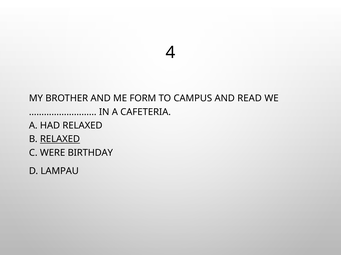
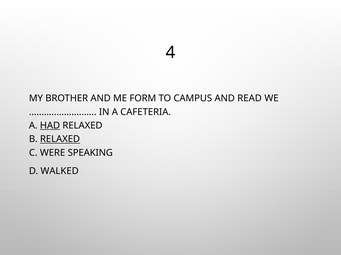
HAD underline: none -> present
BIRTHDAY: BIRTHDAY -> SPEAKING
LAMPAU: LAMPAU -> WALKED
